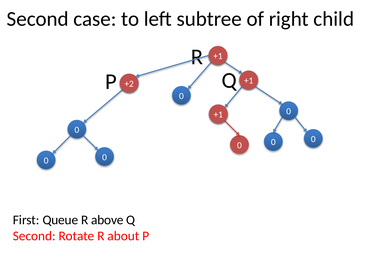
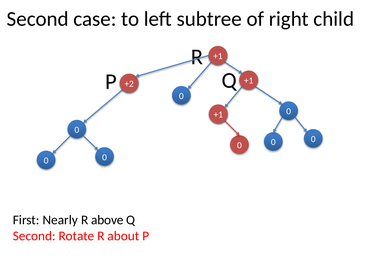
Queue: Queue -> Nearly
